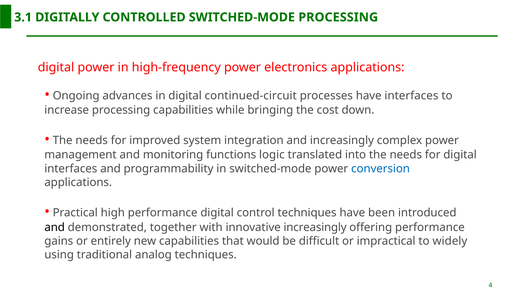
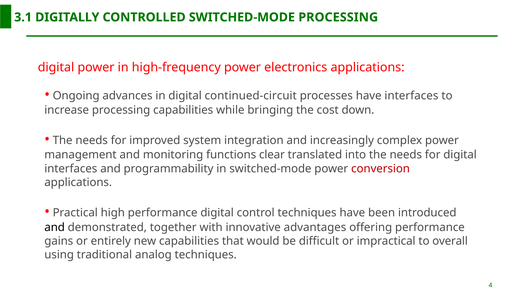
logic: logic -> clear
conversion colour: blue -> red
innovative increasingly: increasingly -> advantages
widely: widely -> overall
